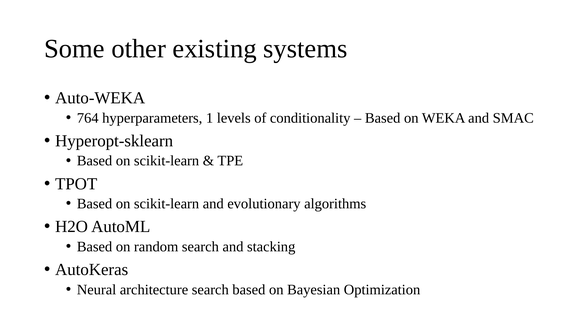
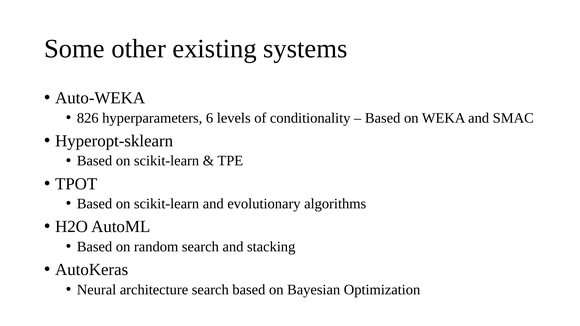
764: 764 -> 826
1: 1 -> 6
